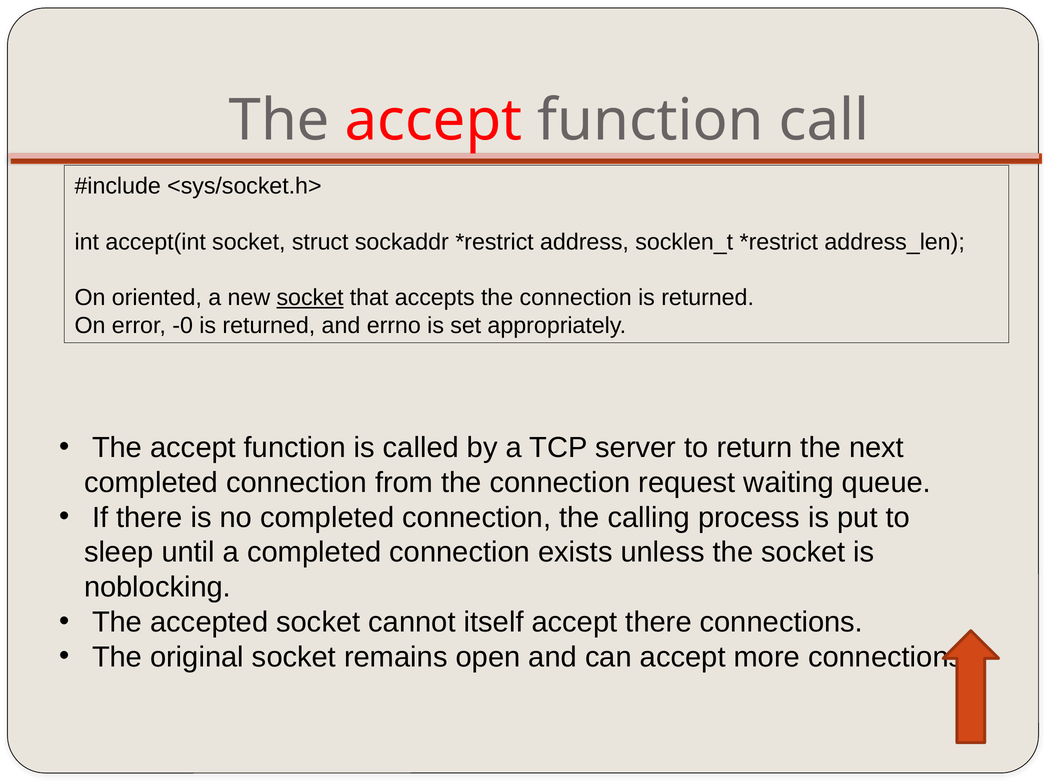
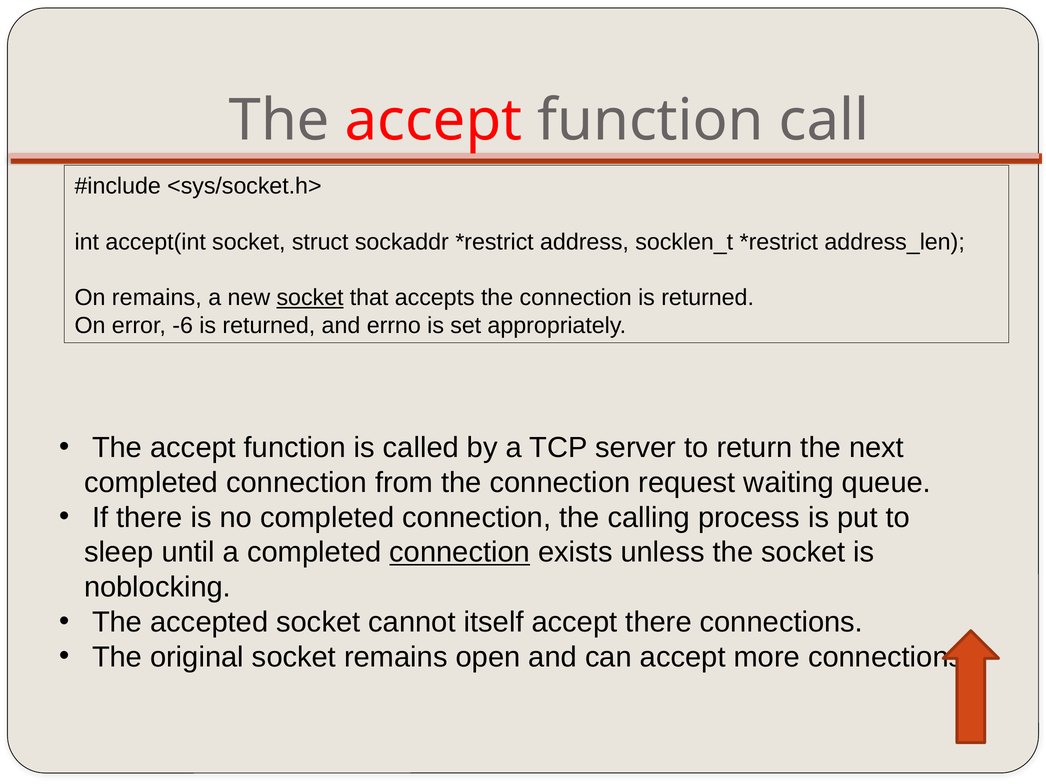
On oriented: oriented -> remains
-0: -0 -> -6
connection at (460, 553) underline: none -> present
